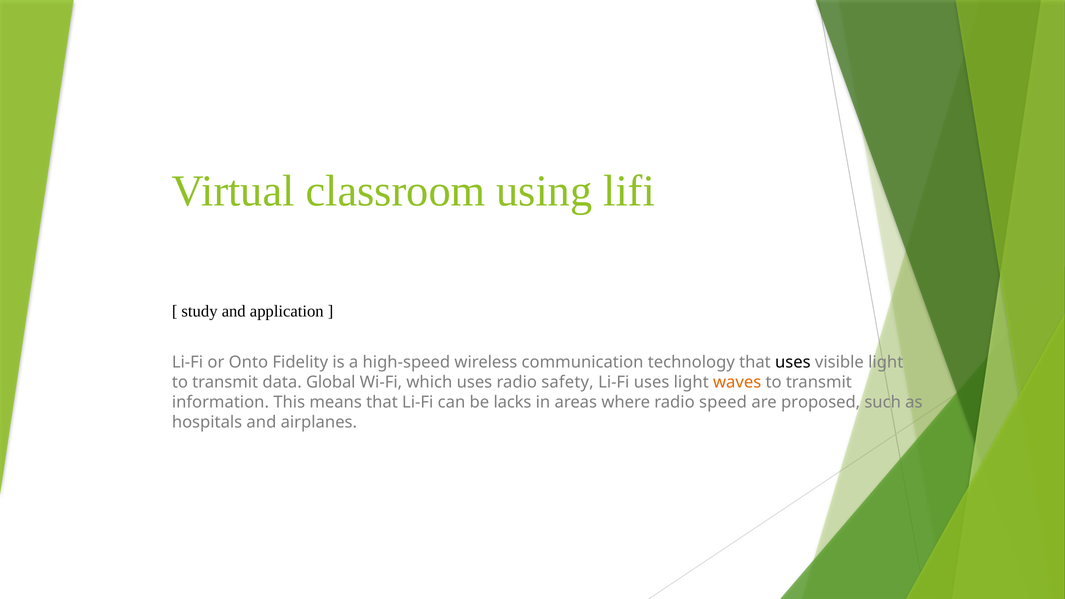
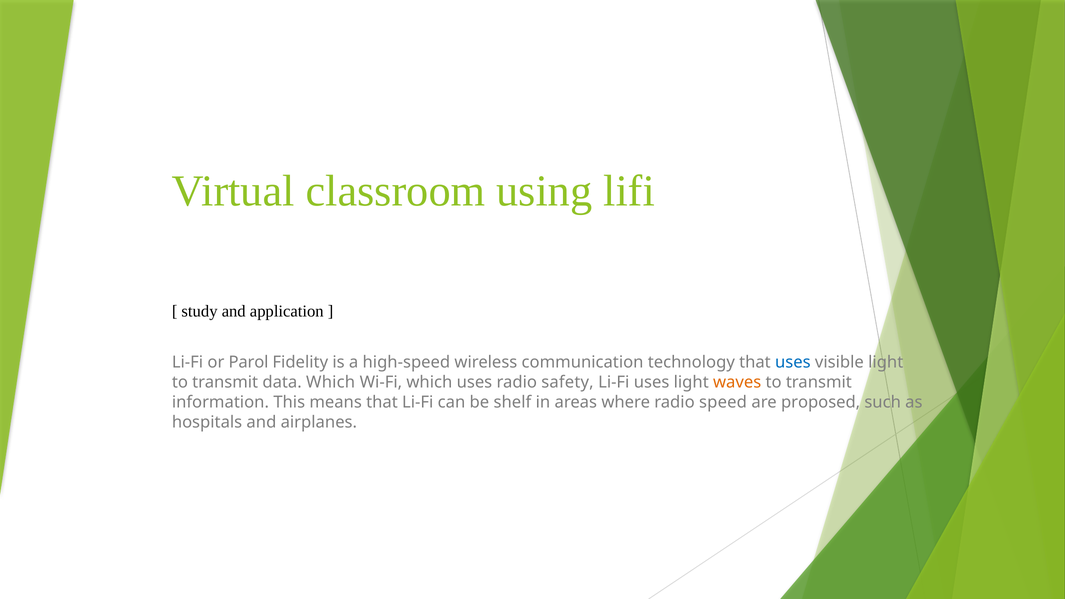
Onto: Onto -> Parol
uses at (793, 362) colour: black -> blue
data Global: Global -> Which
lacks: lacks -> shelf
